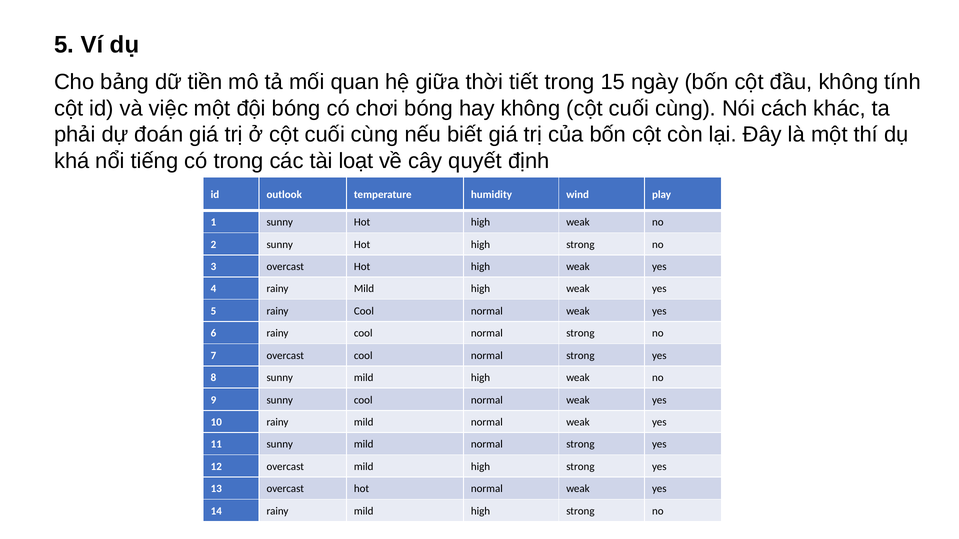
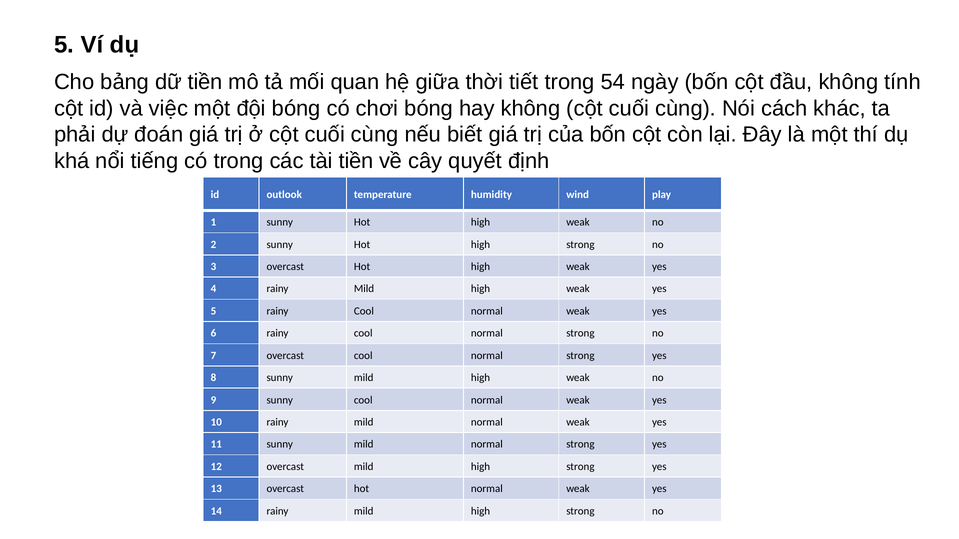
15: 15 -> 54
tài loạt: loạt -> tiền
